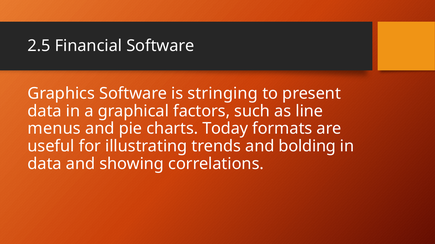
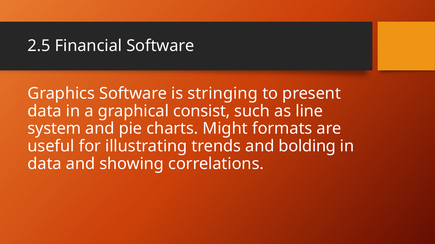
factors: factors -> consist
menus: menus -> system
Today: Today -> Might
